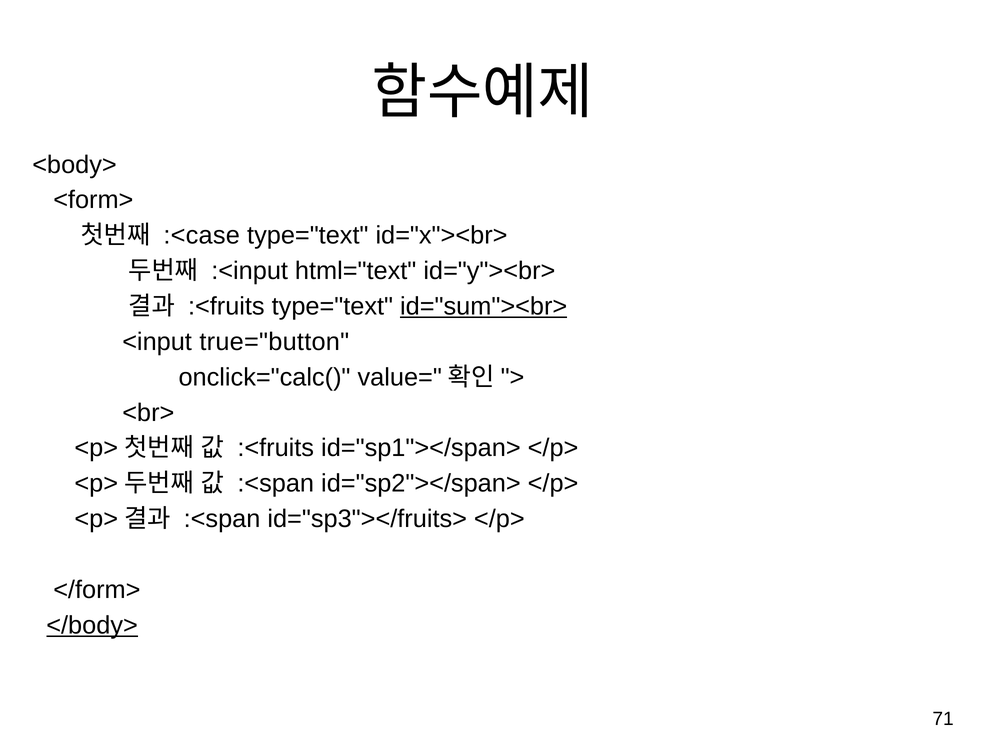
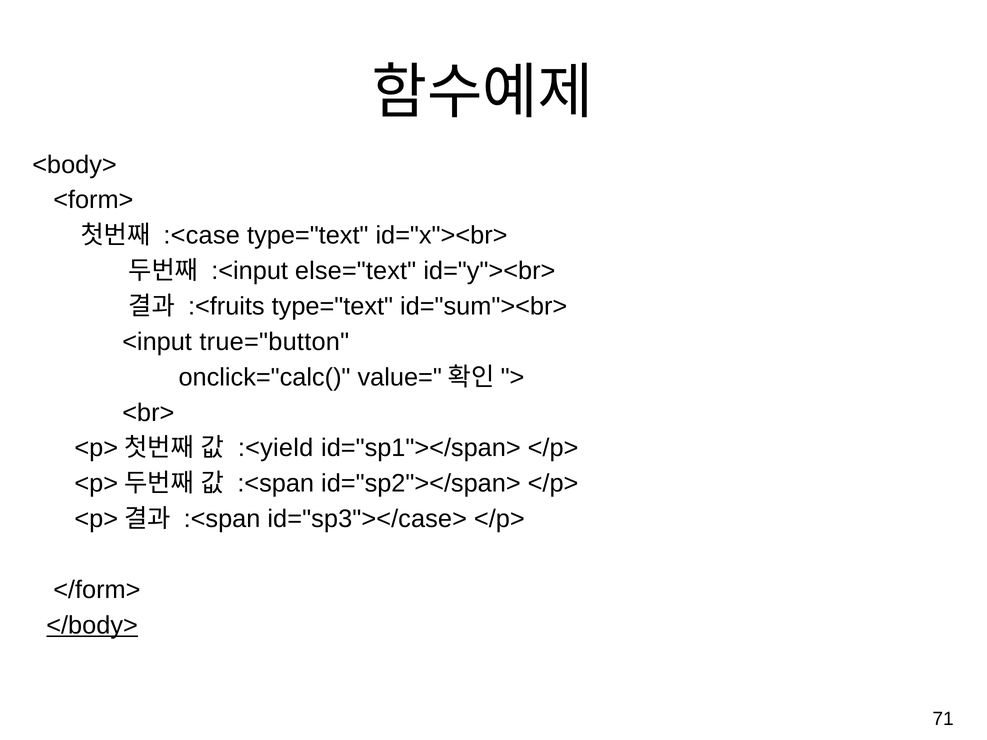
html="text: html="text -> else="text
id="sum"><br> underline: present -> none
:<fruits at (276, 448): :<fruits -> :<yield
id="sp3"></fruits>: id="sp3"></fruits> -> id="sp3"></case>
